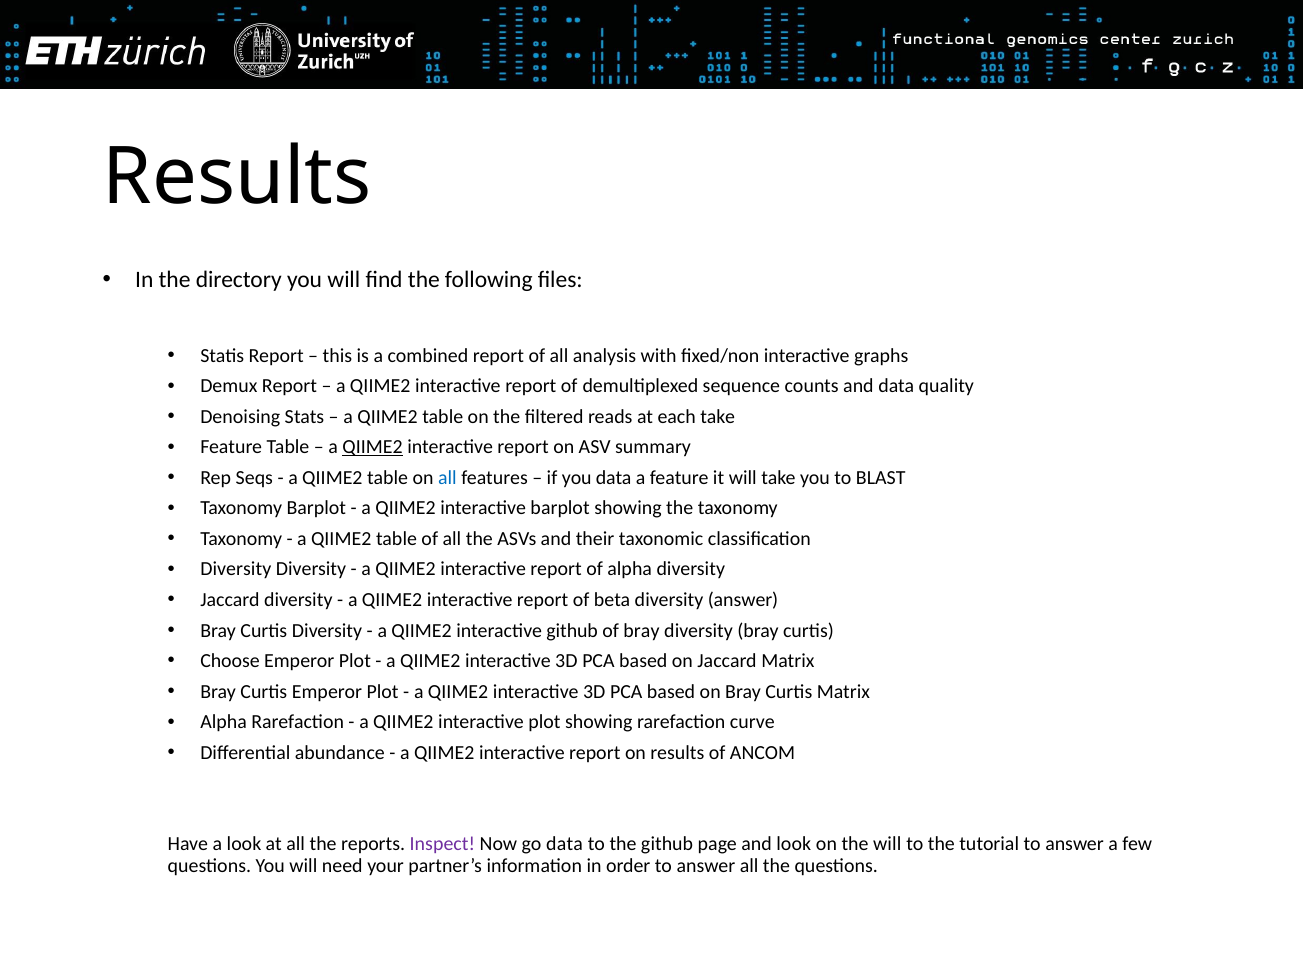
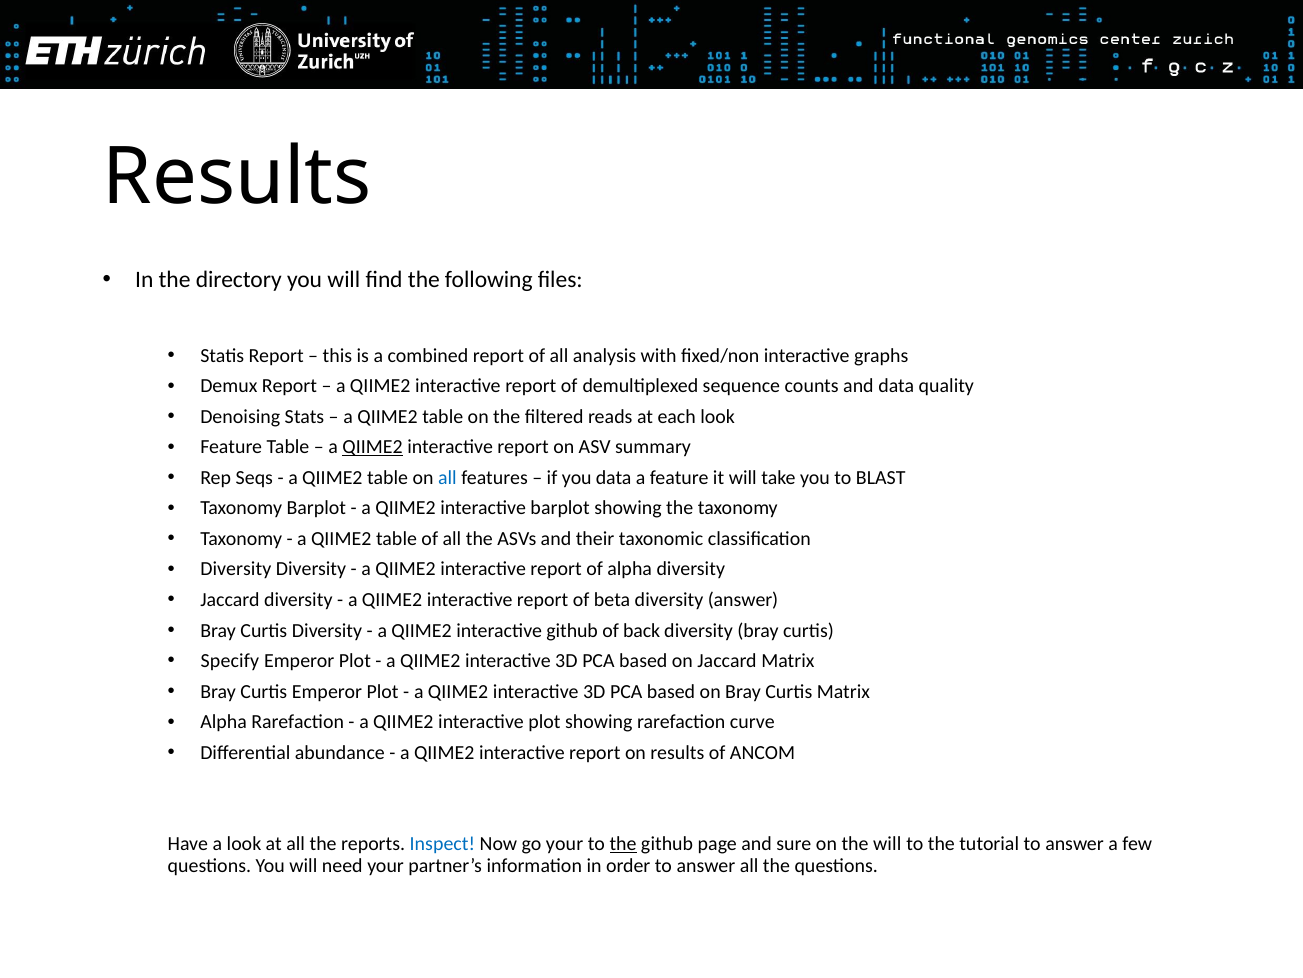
each take: take -> look
of bray: bray -> back
Choose: Choose -> Specify
Inspect colour: purple -> blue
go data: data -> your
the at (623, 844) underline: none -> present
and look: look -> sure
